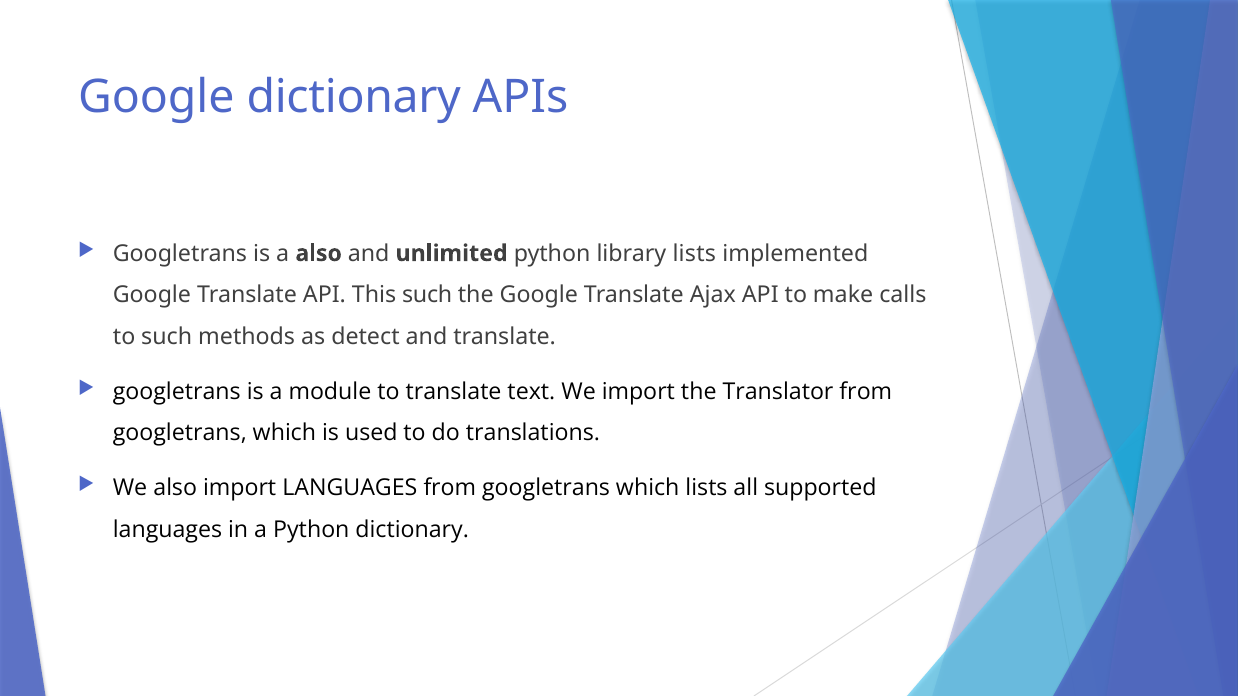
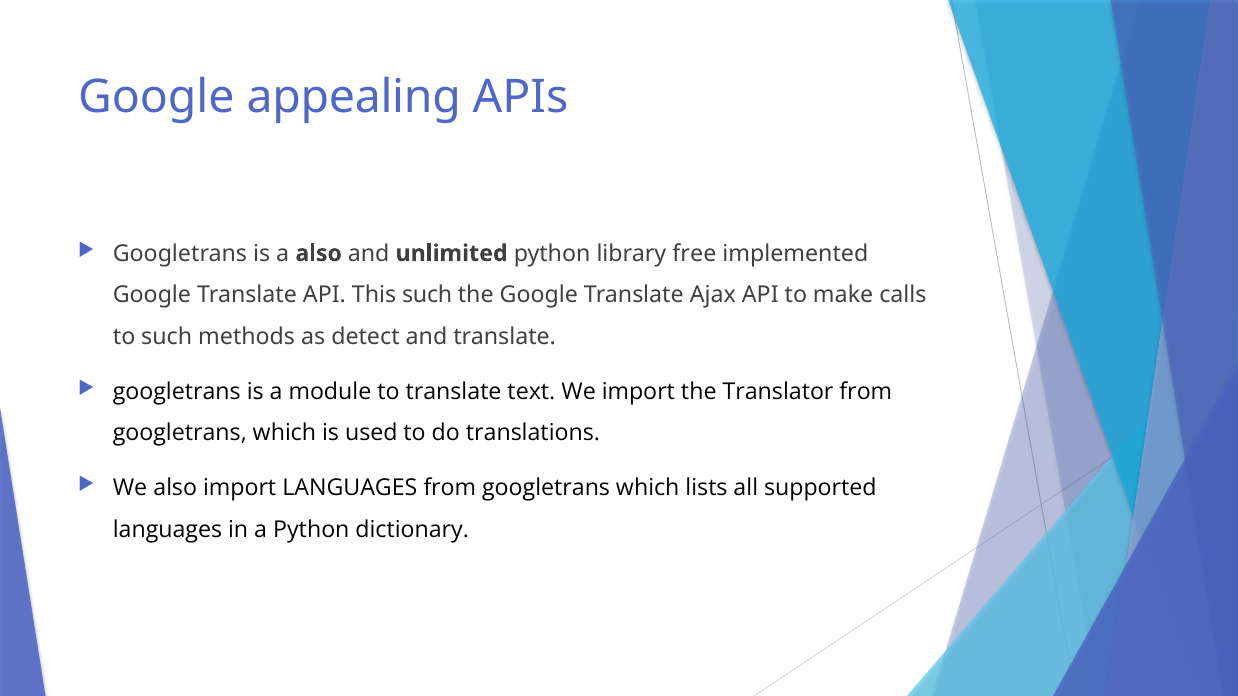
Google dictionary: dictionary -> appealing
library lists: lists -> free
